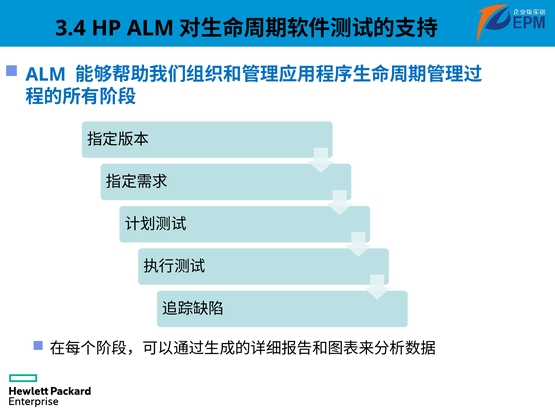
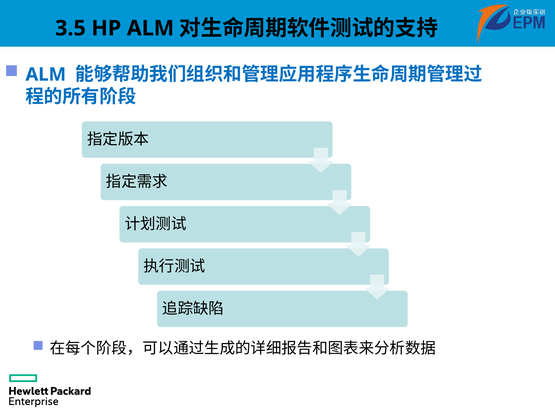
3.4: 3.4 -> 3.5
